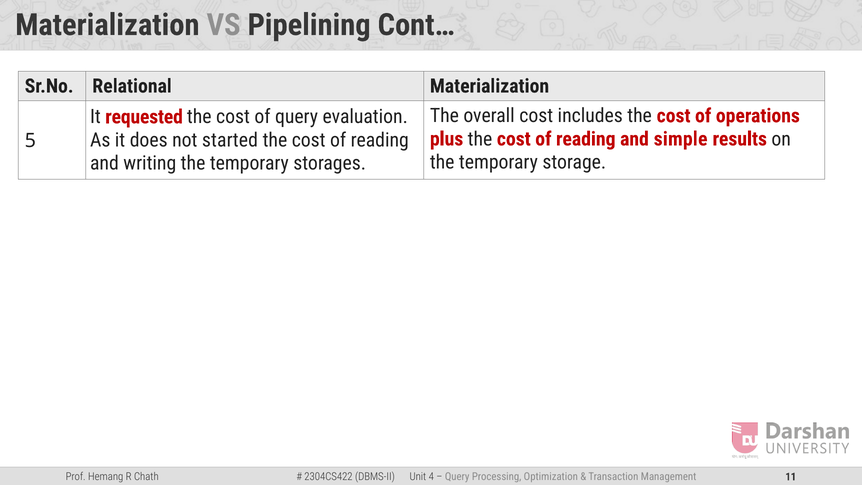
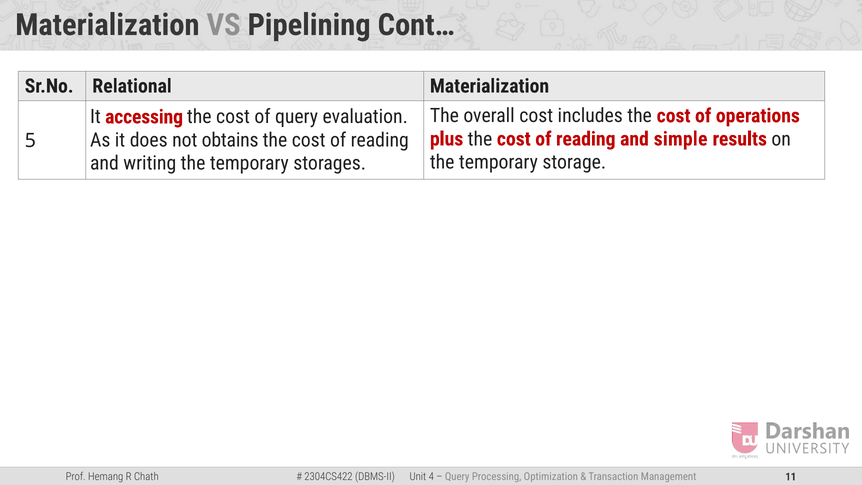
requested: requested -> accessing
started: started -> obtains
